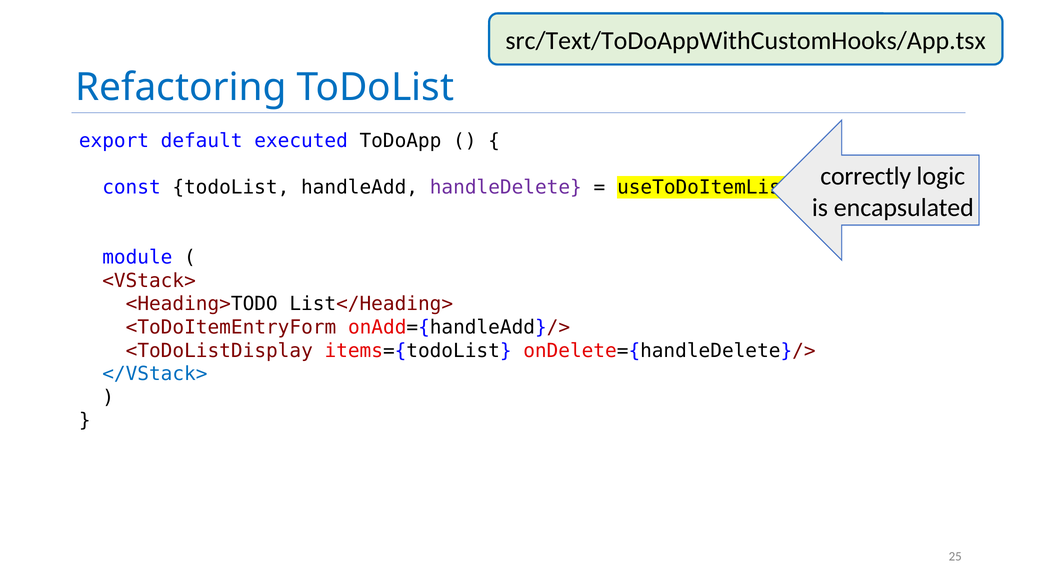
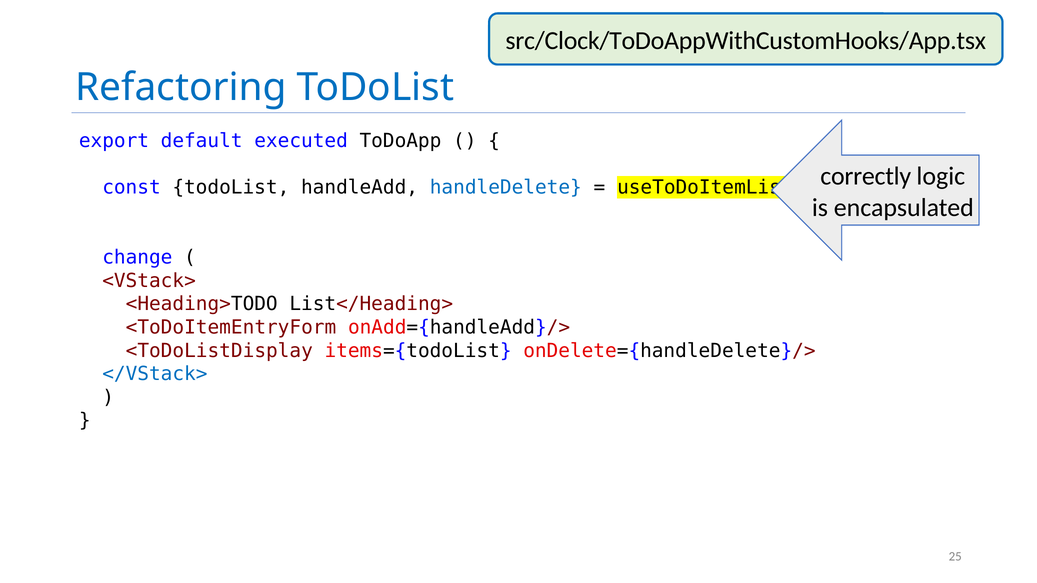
src/Text/ToDoAppWithCustomHooks/App.tsx: src/Text/ToDoAppWithCustomHooks/App.tsx -> src/Clock/ToDoAppWithCustomHooks/App.tsx
handleDelete colour: purple -> blue
module: module -> change
